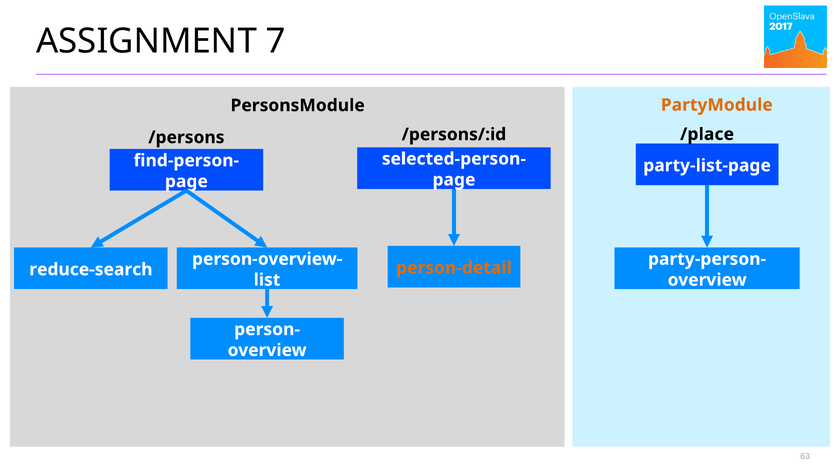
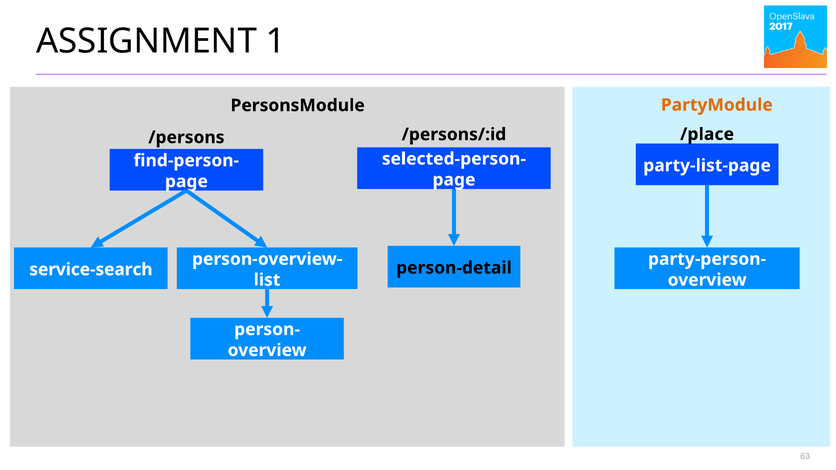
7: 7 -> 1
person-detail colour: orange -> black
reduce-search: reduce-search -> service-search
